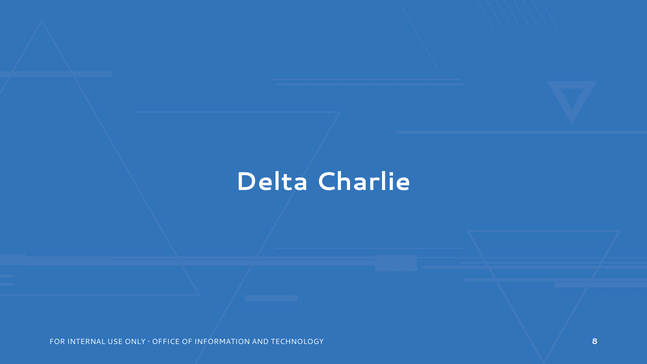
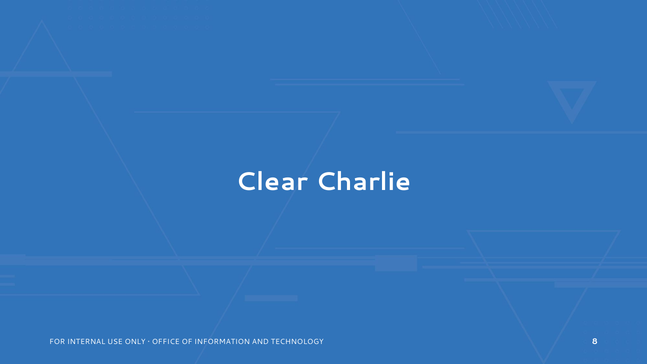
Delta: Delta -> Clear
